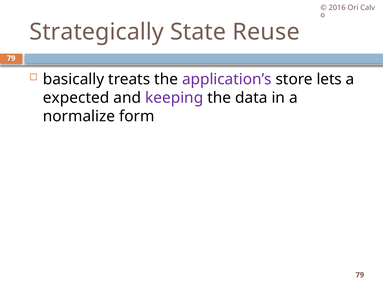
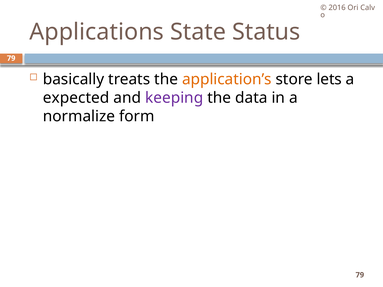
Strategically: Strategically -> Applications
Reuse: Reuse -> Status
application’s colour: purple -> orange
